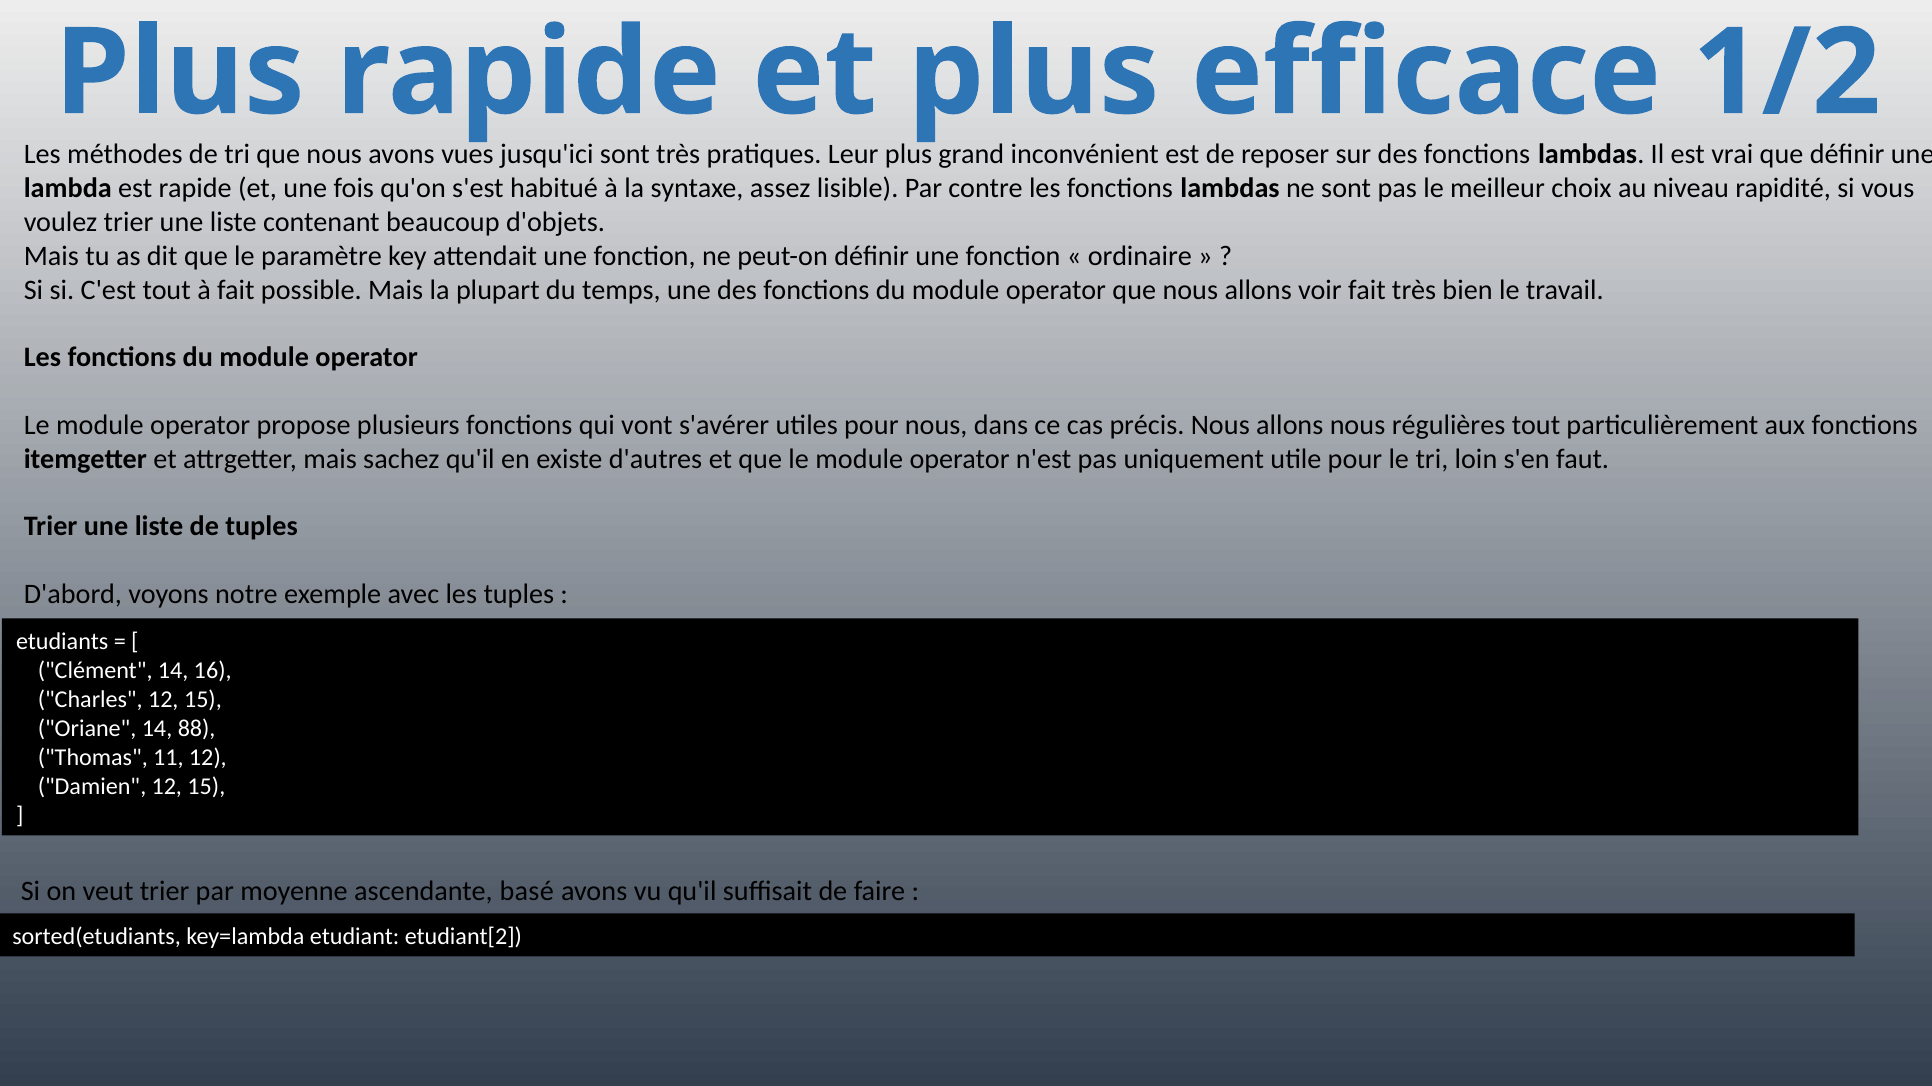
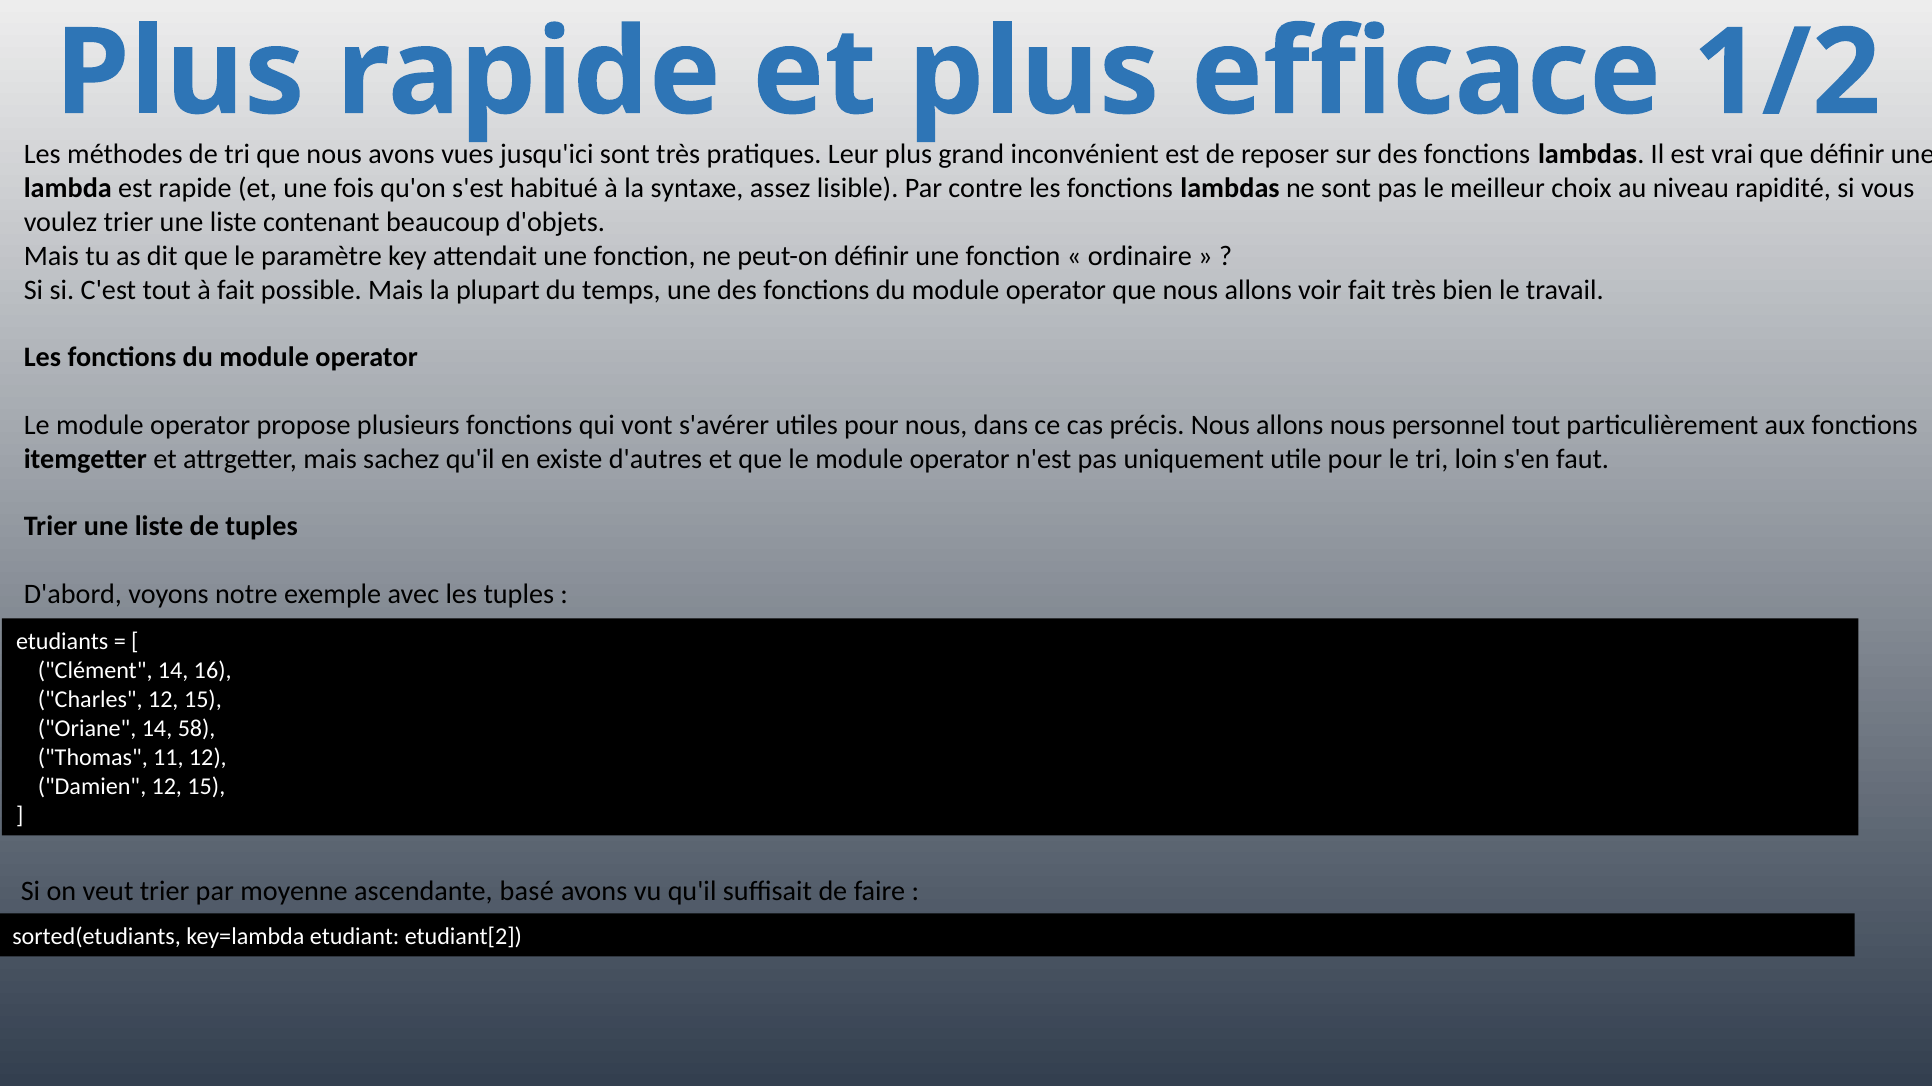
régulières: régulières -> personnel
88: 88 -> 58
